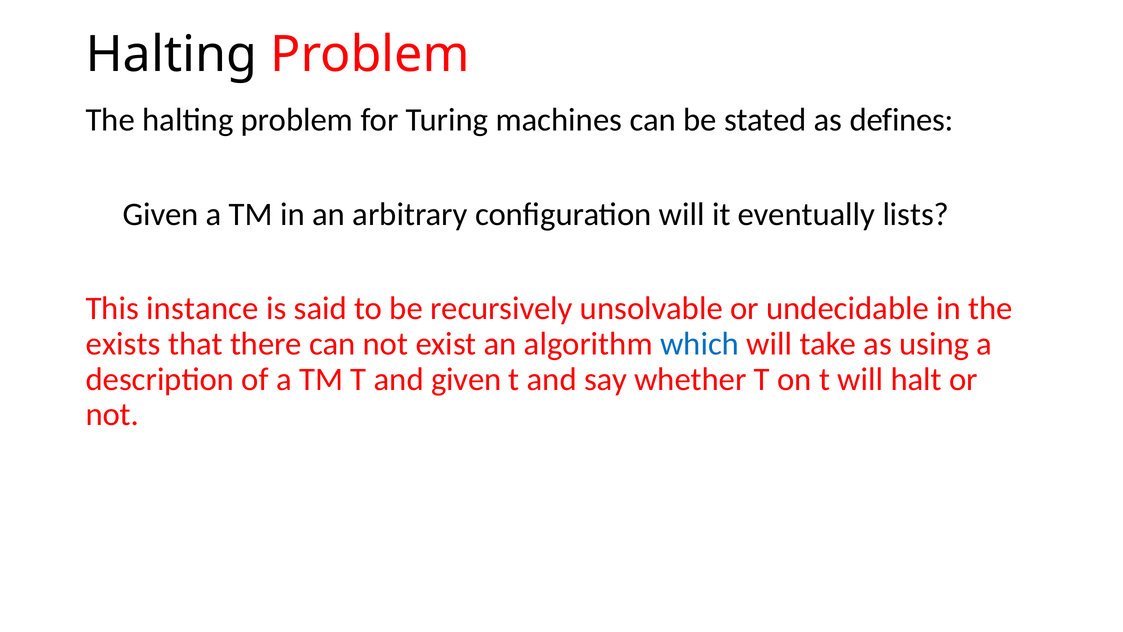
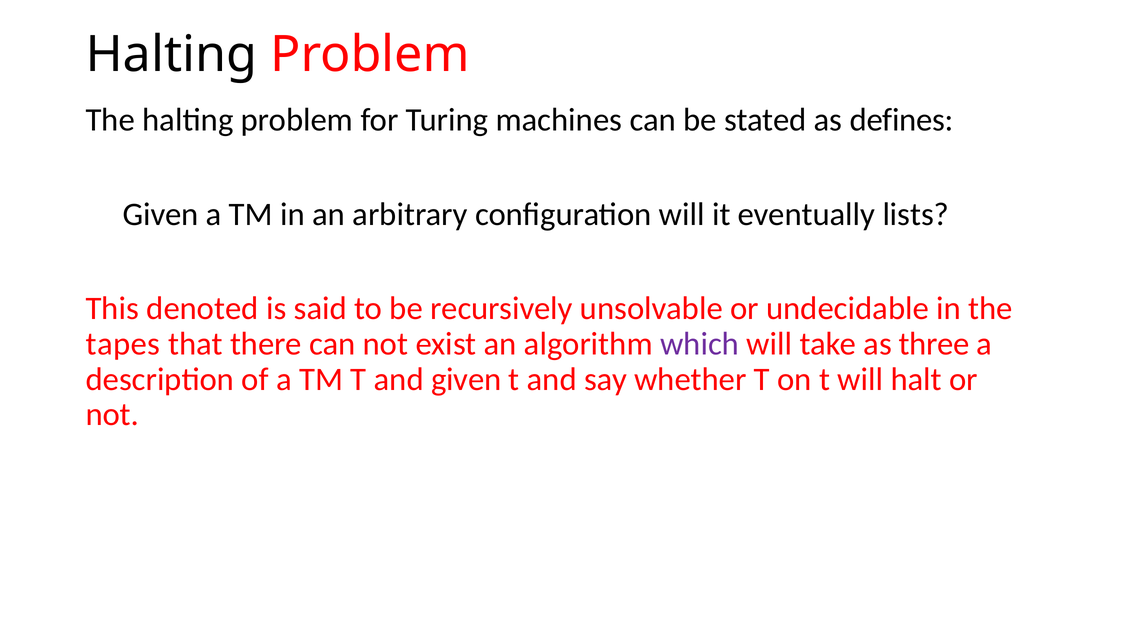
instance: instance -> denoted
exists: exists -> tapes
which colour: blue -> purple
using: using -> three
